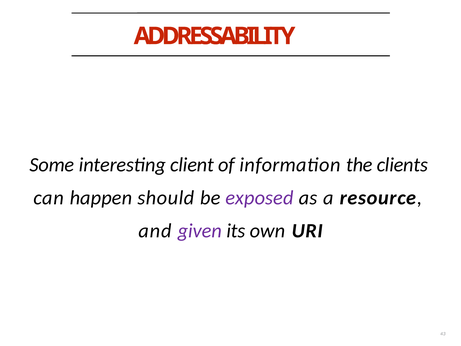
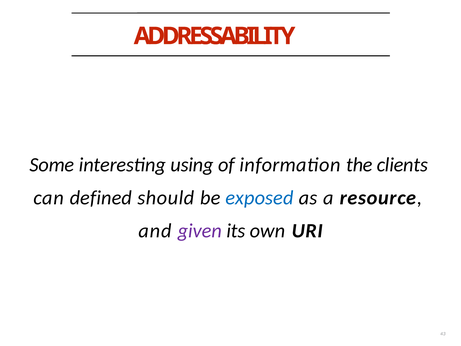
client: client -> using
happen: happen -> defined
exposed colour: purple -> blue
